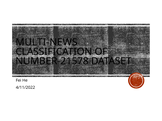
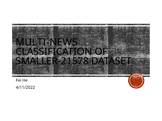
NUMBER-21578: NUMBER-21578 -> SMALLER-21578
